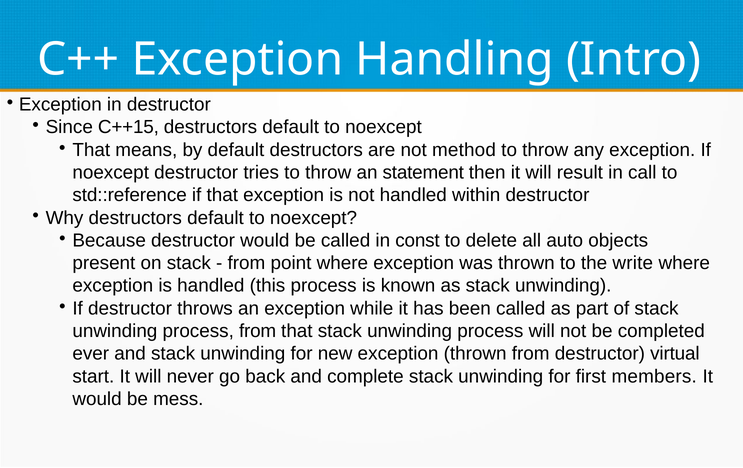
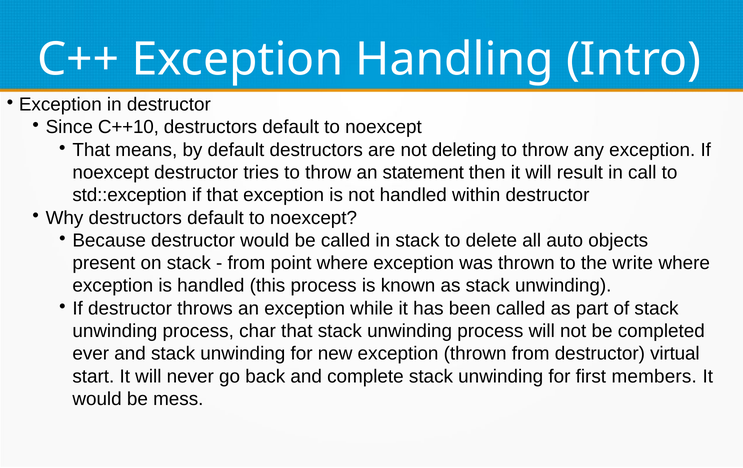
C++15: C++15 -> C++10
method: method -> deleting
std::reference: std::reference -> std::exception
in const: const -> stack
process from: from -> char
